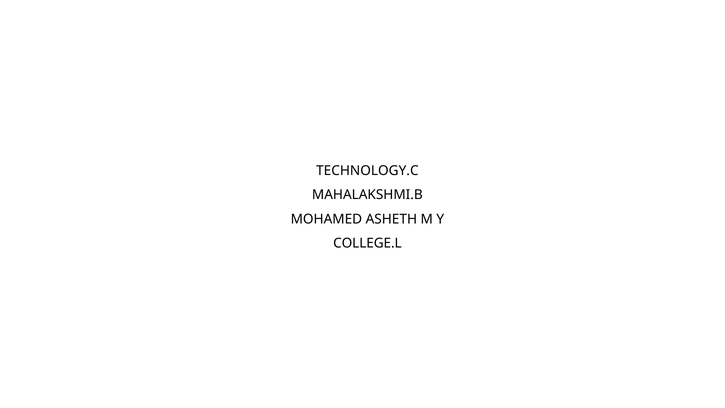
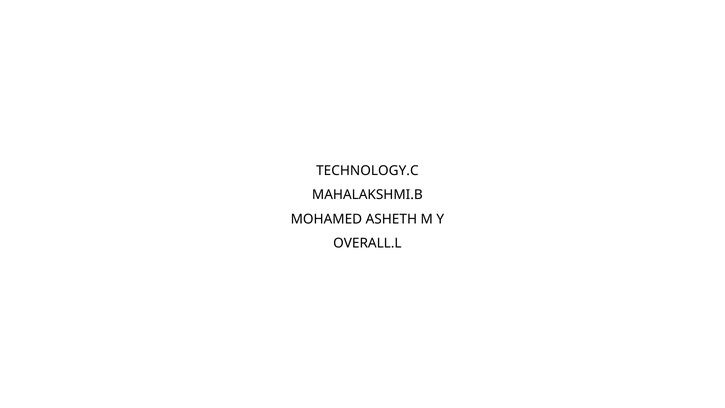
COLLEGE.L: COLLEGE.L -> OVERALL.L
